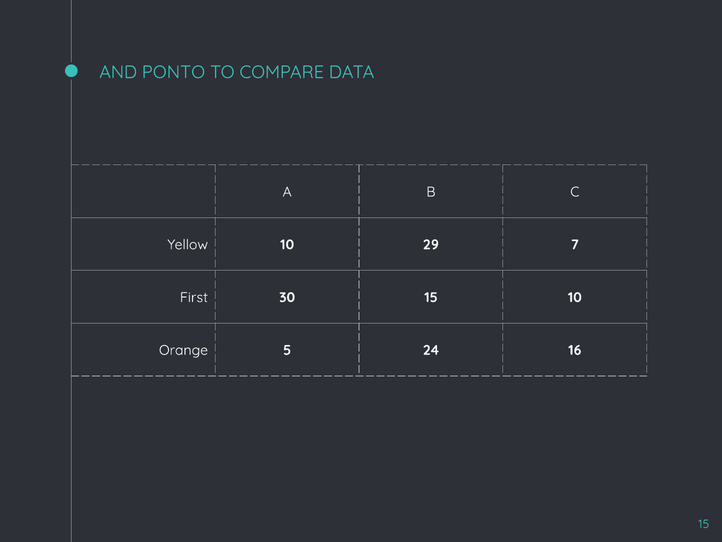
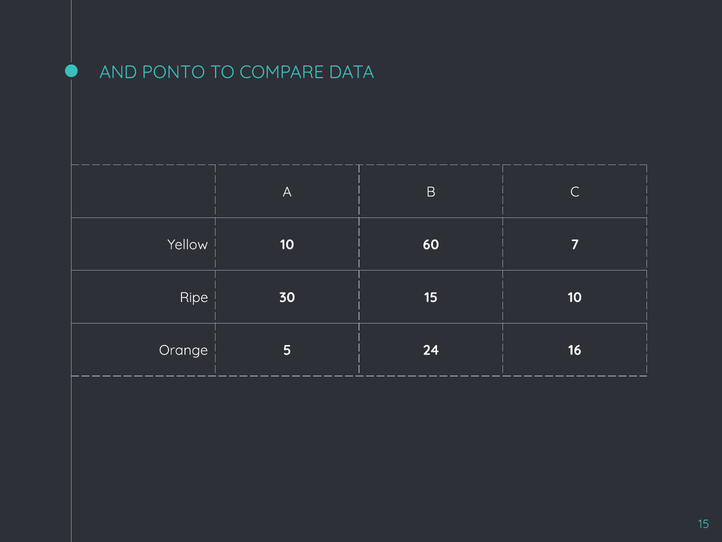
29: 29 -> 60
First: First -> Ripe
